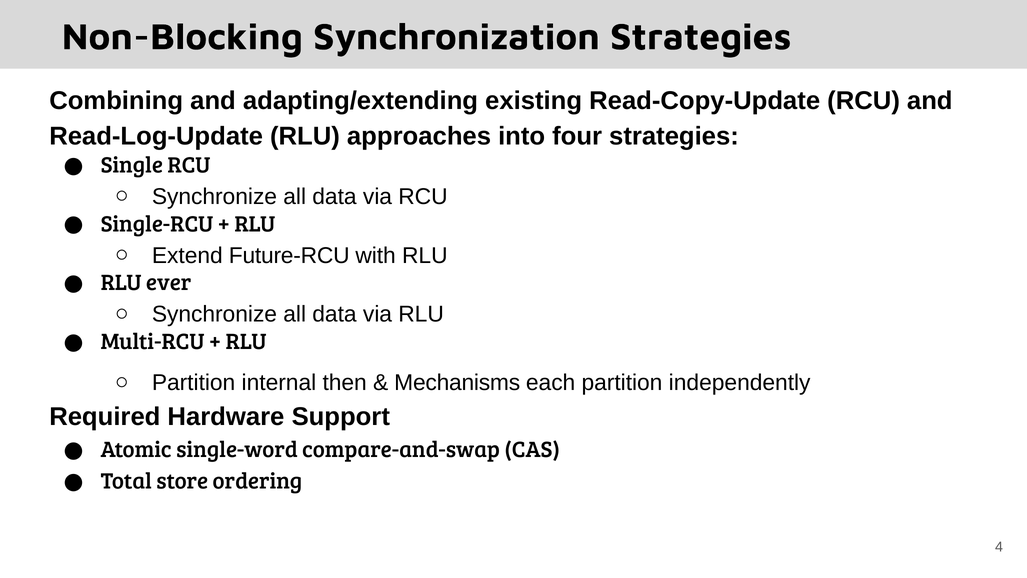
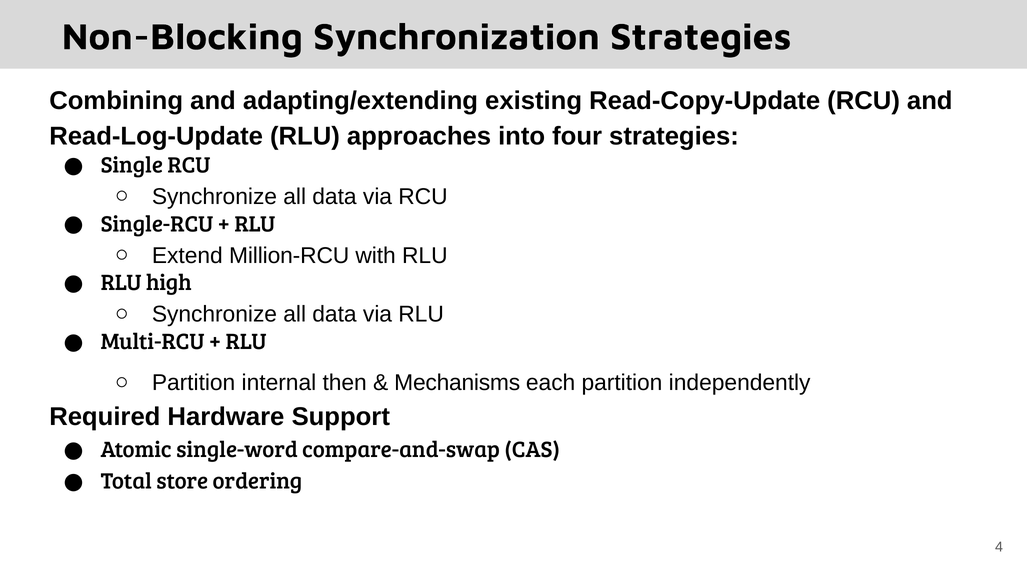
Future-RCU: Future-RCU -> Million-RCU
ever: ever -> high
